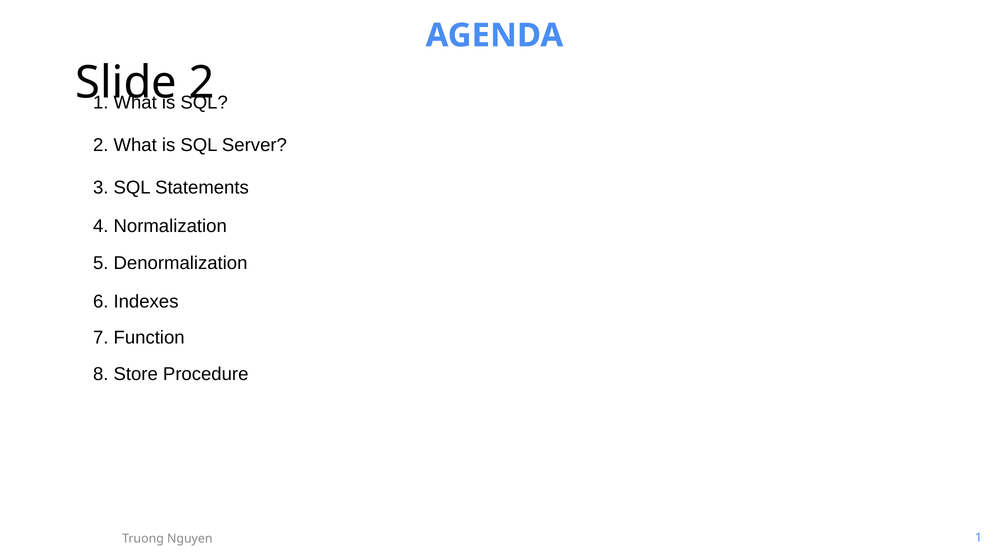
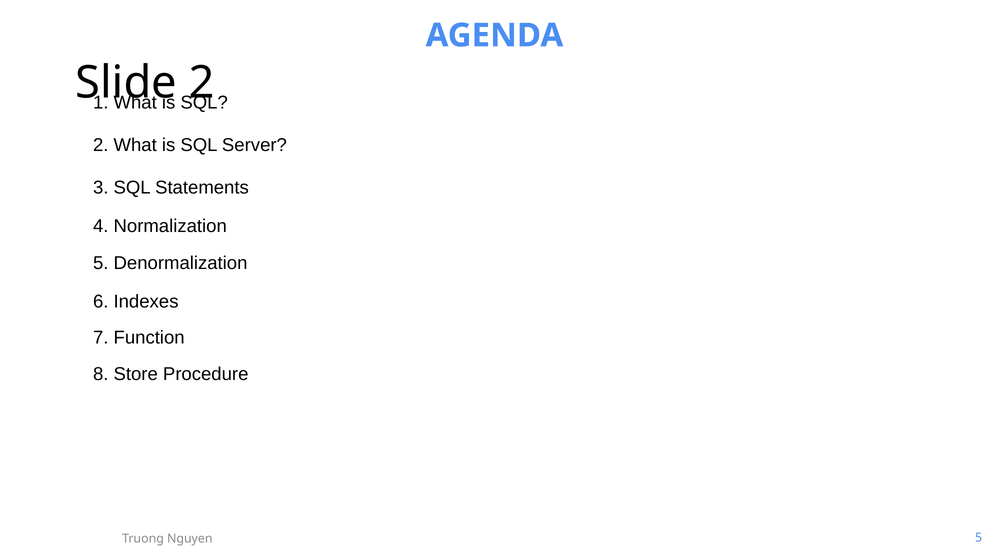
Nguyen 1: 1 -> 5
